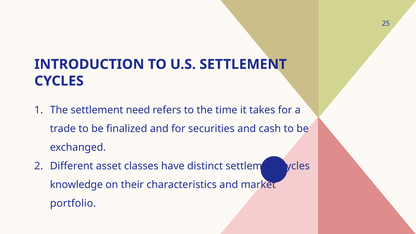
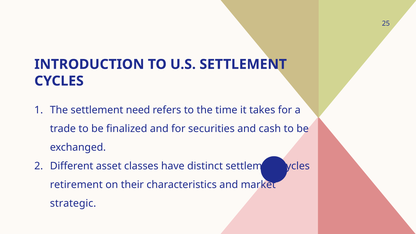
knowledge: knowledge -> retirement
portfolio: portfolio -> strategic
